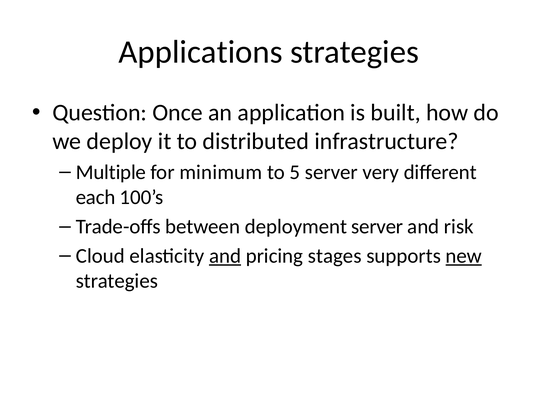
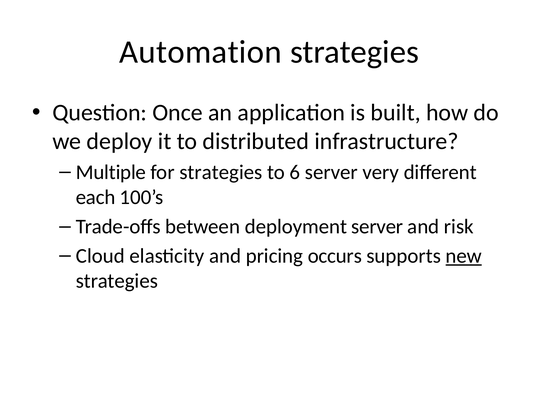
Applications: Applications -> Automation
for minimum: minimum -> strategies
5: 5 -> 6
and at (225, 256) underline: present -> none
stages: stages -> occurs
